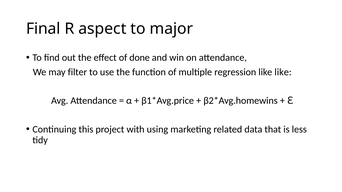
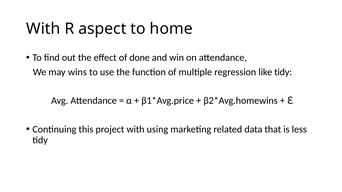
Final at (43, 29): Final -> With
major: major -> home
filter: filter -> wins
like like: like -> tidy
